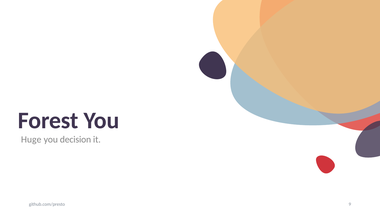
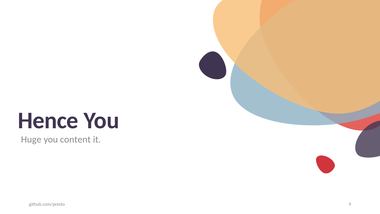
Forest: Forest -> Hence
decision: decision -> content
